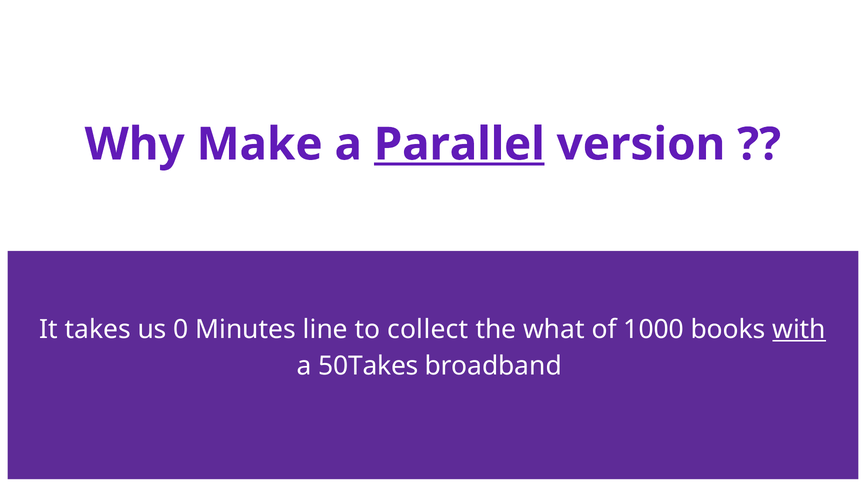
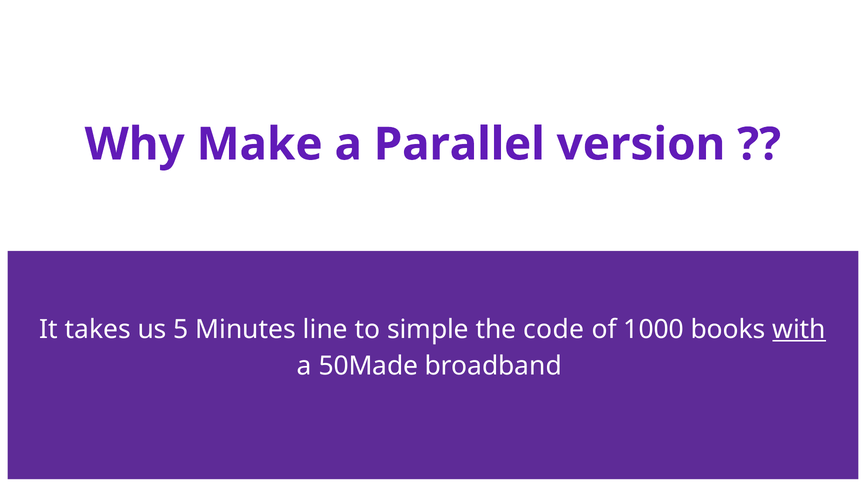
Parallel underline: present -> none
0: 0 -> 5
collect: collect -> simple
what: what -> code
50Takes: 50Takes -> 50Made
